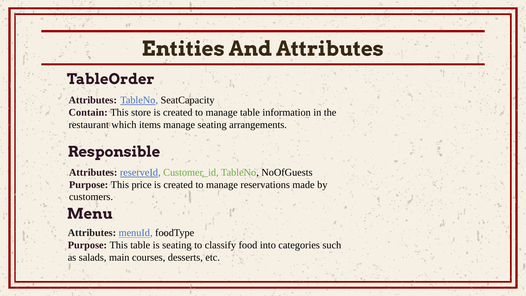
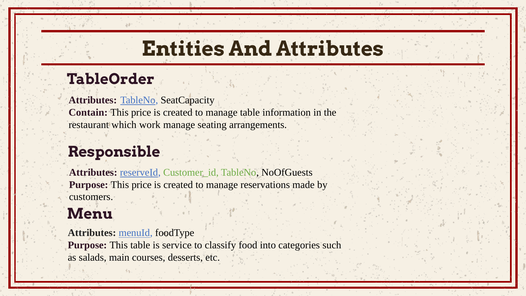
store at (141, 112): store -> price
items: items -> work
is seating: seating -> service
